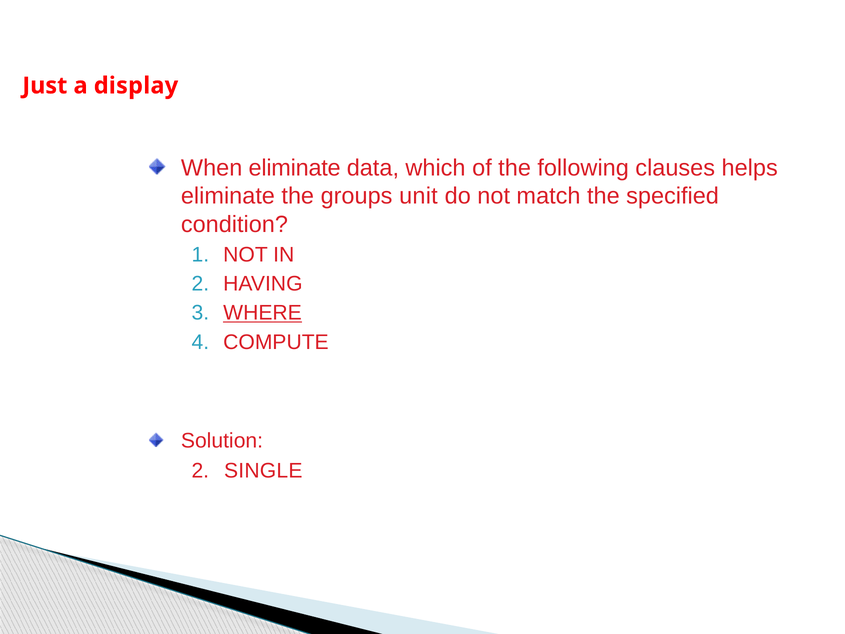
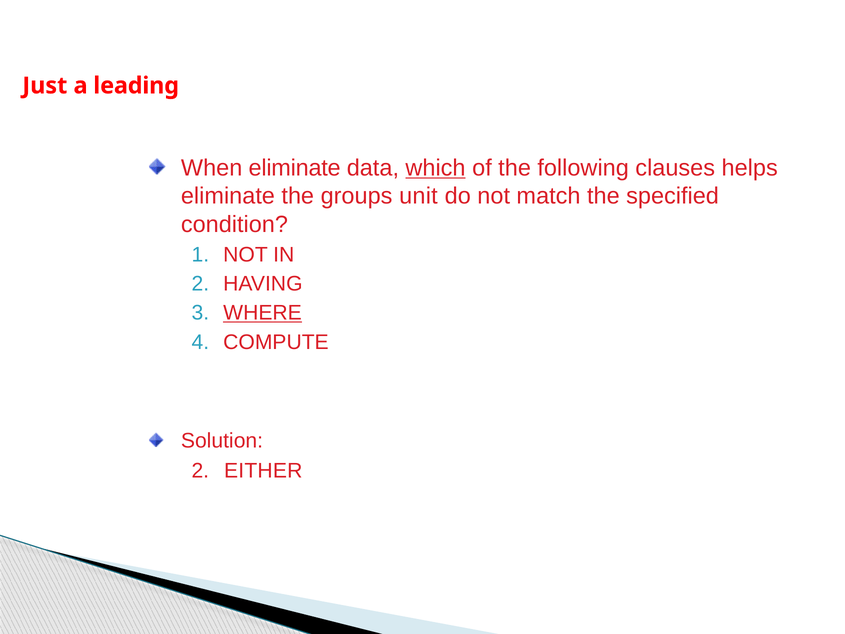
display: display -> leading
which underline: none -> present
SINGLE: SINGLE -> EITHER
